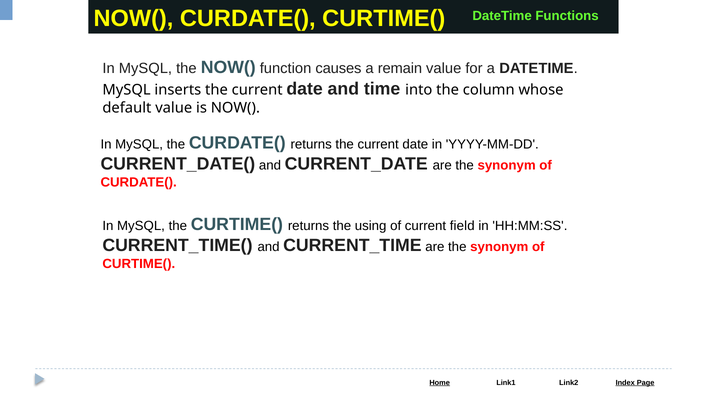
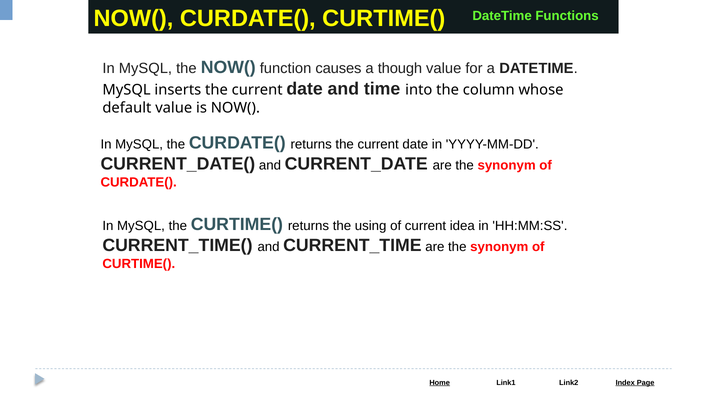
remain: remain -> though
field: field -> idea
